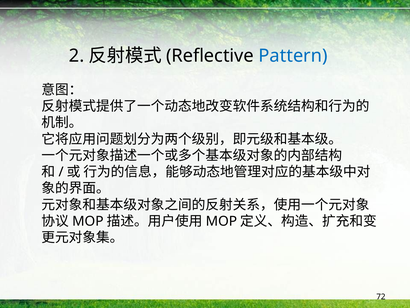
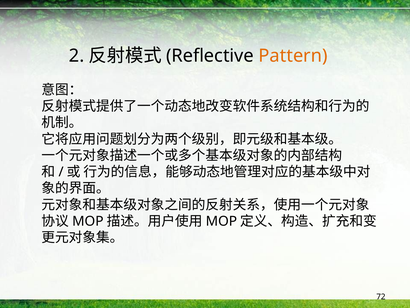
Pattern colour: blue -> orange
